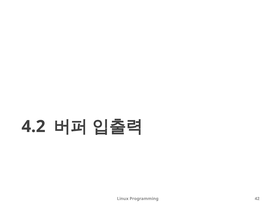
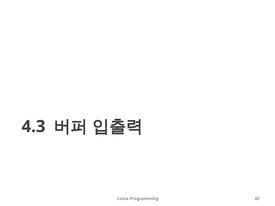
4.2: 4.2 -> 4.3
